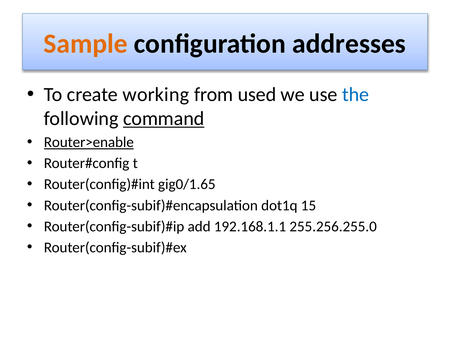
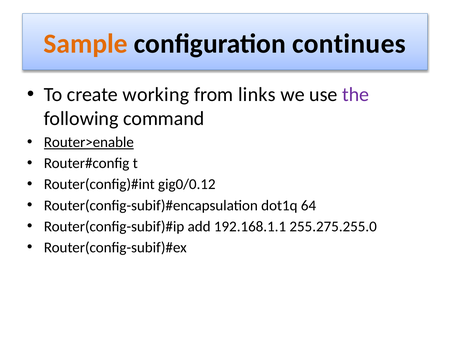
addresses: addresses -> continues
used: used -> links
the colour: blue -> purple
command underline: present -> none
gig0/1.65: gig0/1.65 -> gig0/0.12
15: 15 -> 64
255.256.255.0: 255.256.255.0 -> 255.275.255.0
